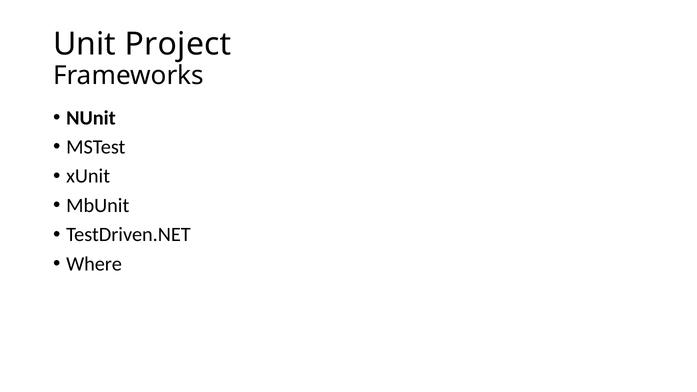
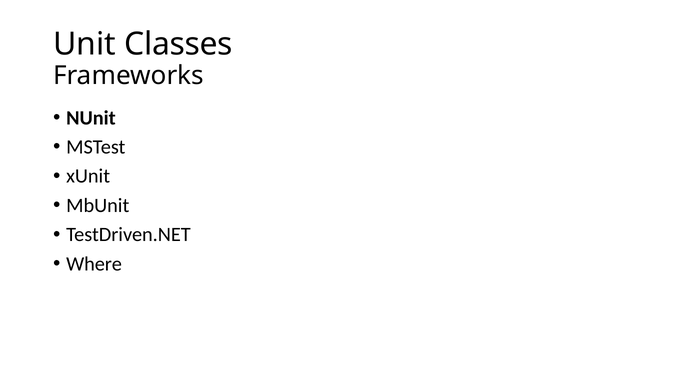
Project: Project -> Classes
